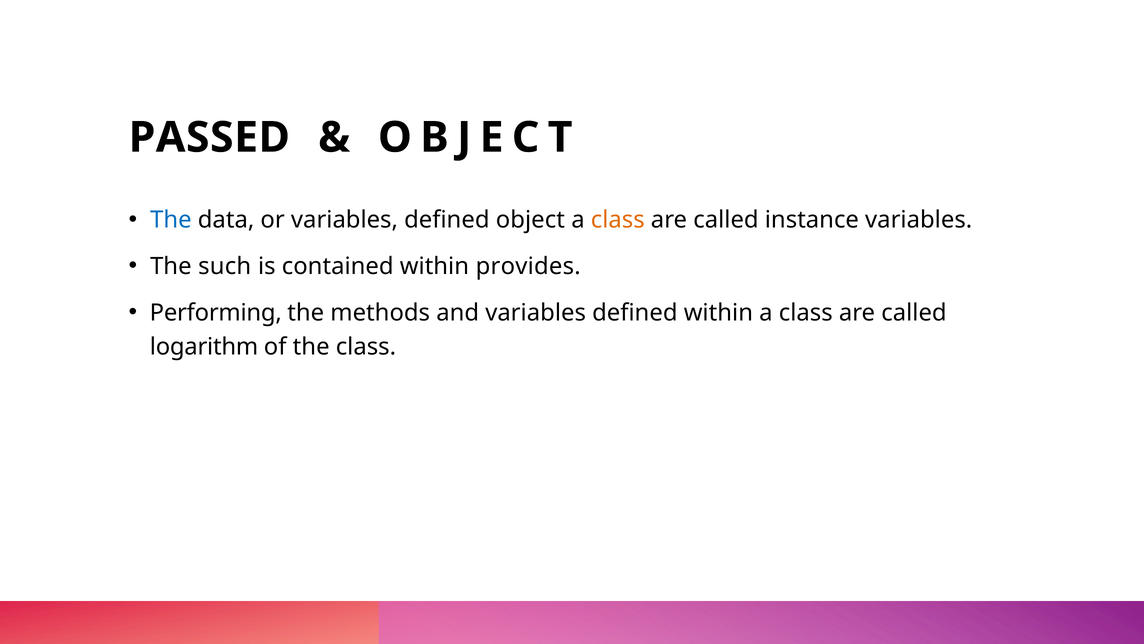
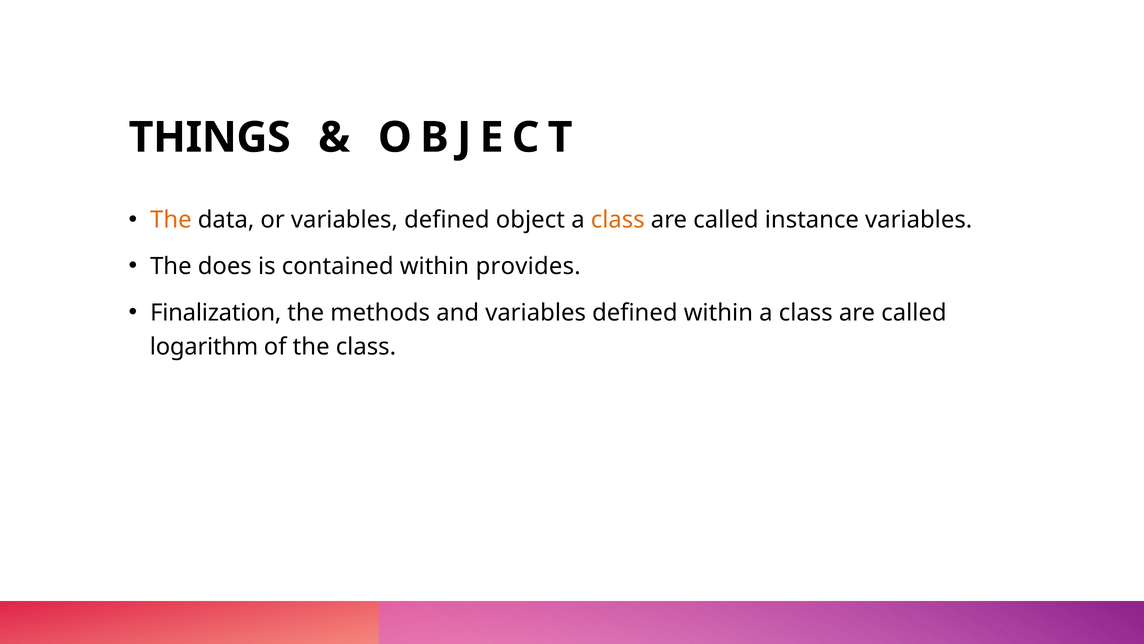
PASSED: PASSED -> THINGS
The at (171, 220) colour: blue -> orange
such: such -> does
Performing: Performing -> Finalization
